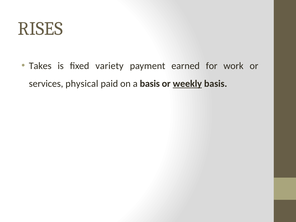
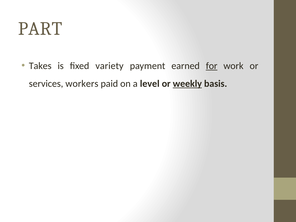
RISES: RISES -> PART
for underline: none -> present
physical: physical -> workers
a basis: basis -> level
